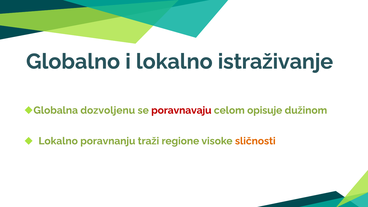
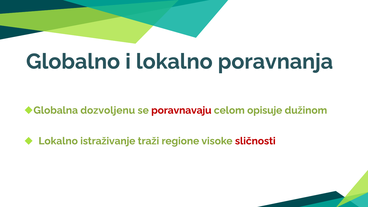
istraživanje: istraživanje -> poravnanja
poravnanju: poravnanju -> istraživanje
sličnosti colour: orange -> red
